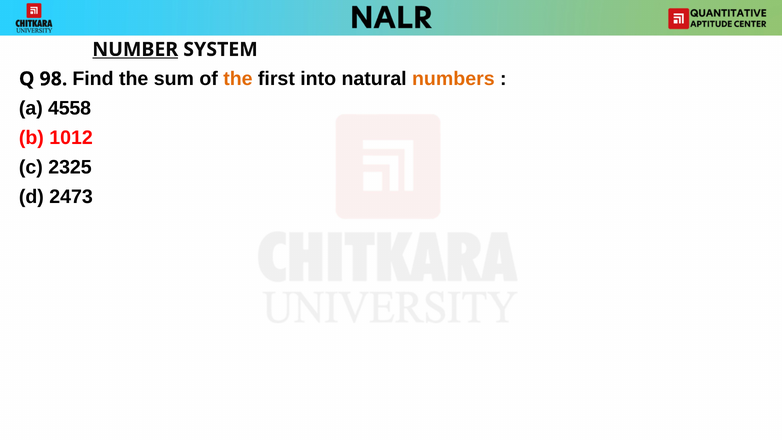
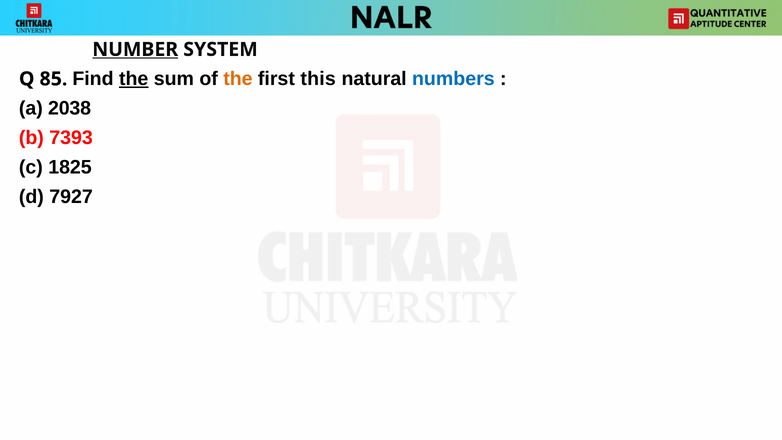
98: 98 -> 85
the at (134, 79) underline: none -> present
into: into -> this
numbers colour: orange -> blue
4558: 4558 -> 2038
1012: 1012 -> 7393
2325: 2325 -> 1825
2473: 2473 -> 7927
